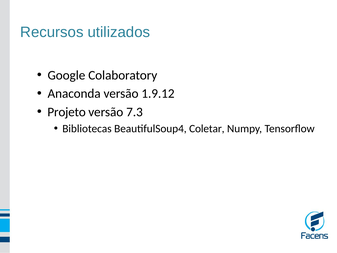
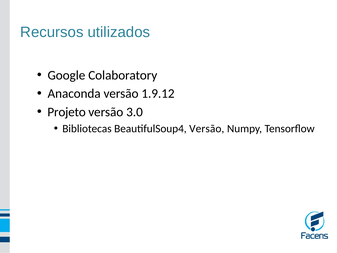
7.3: 7.3 -> 3.0
BeautifulSoup4 Coletar: Coletar -> Versão
